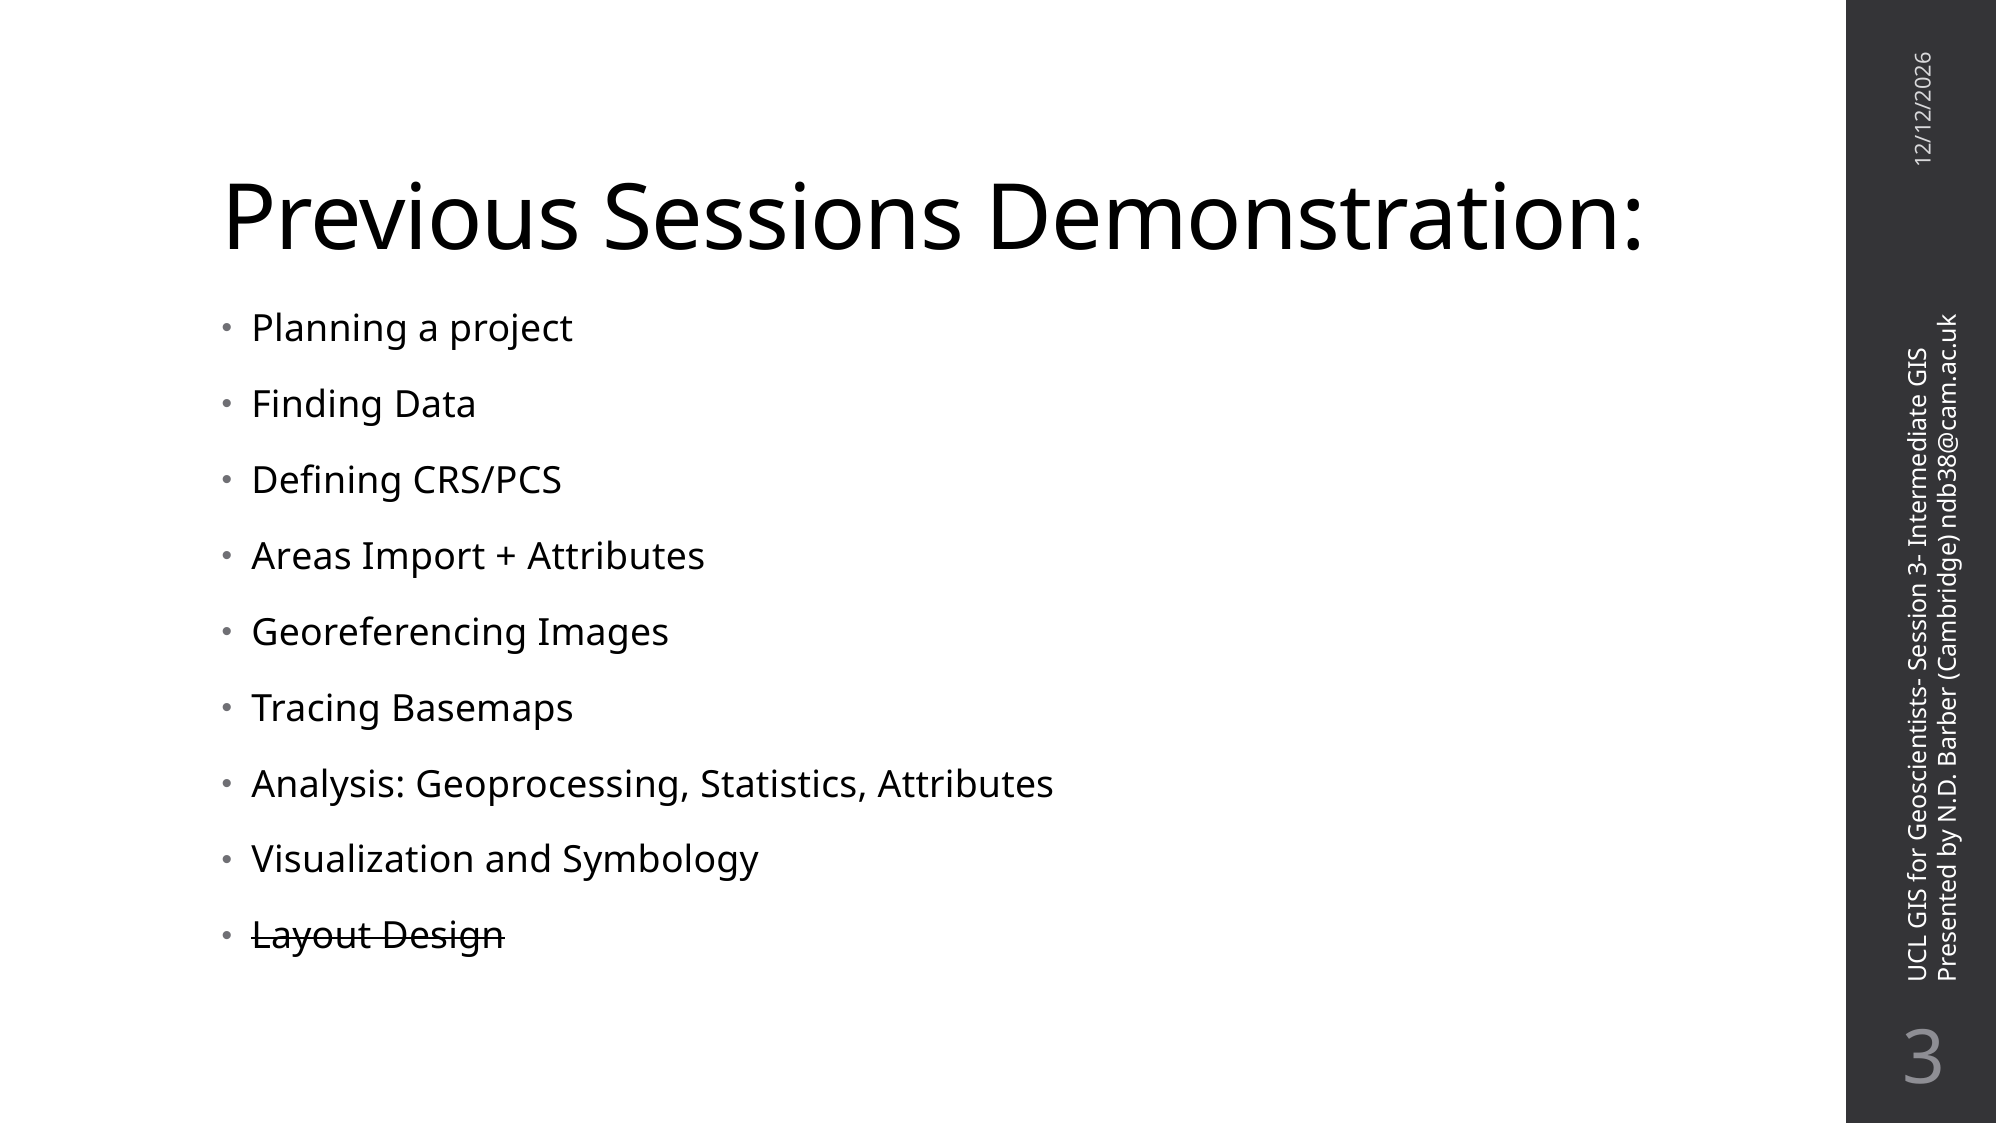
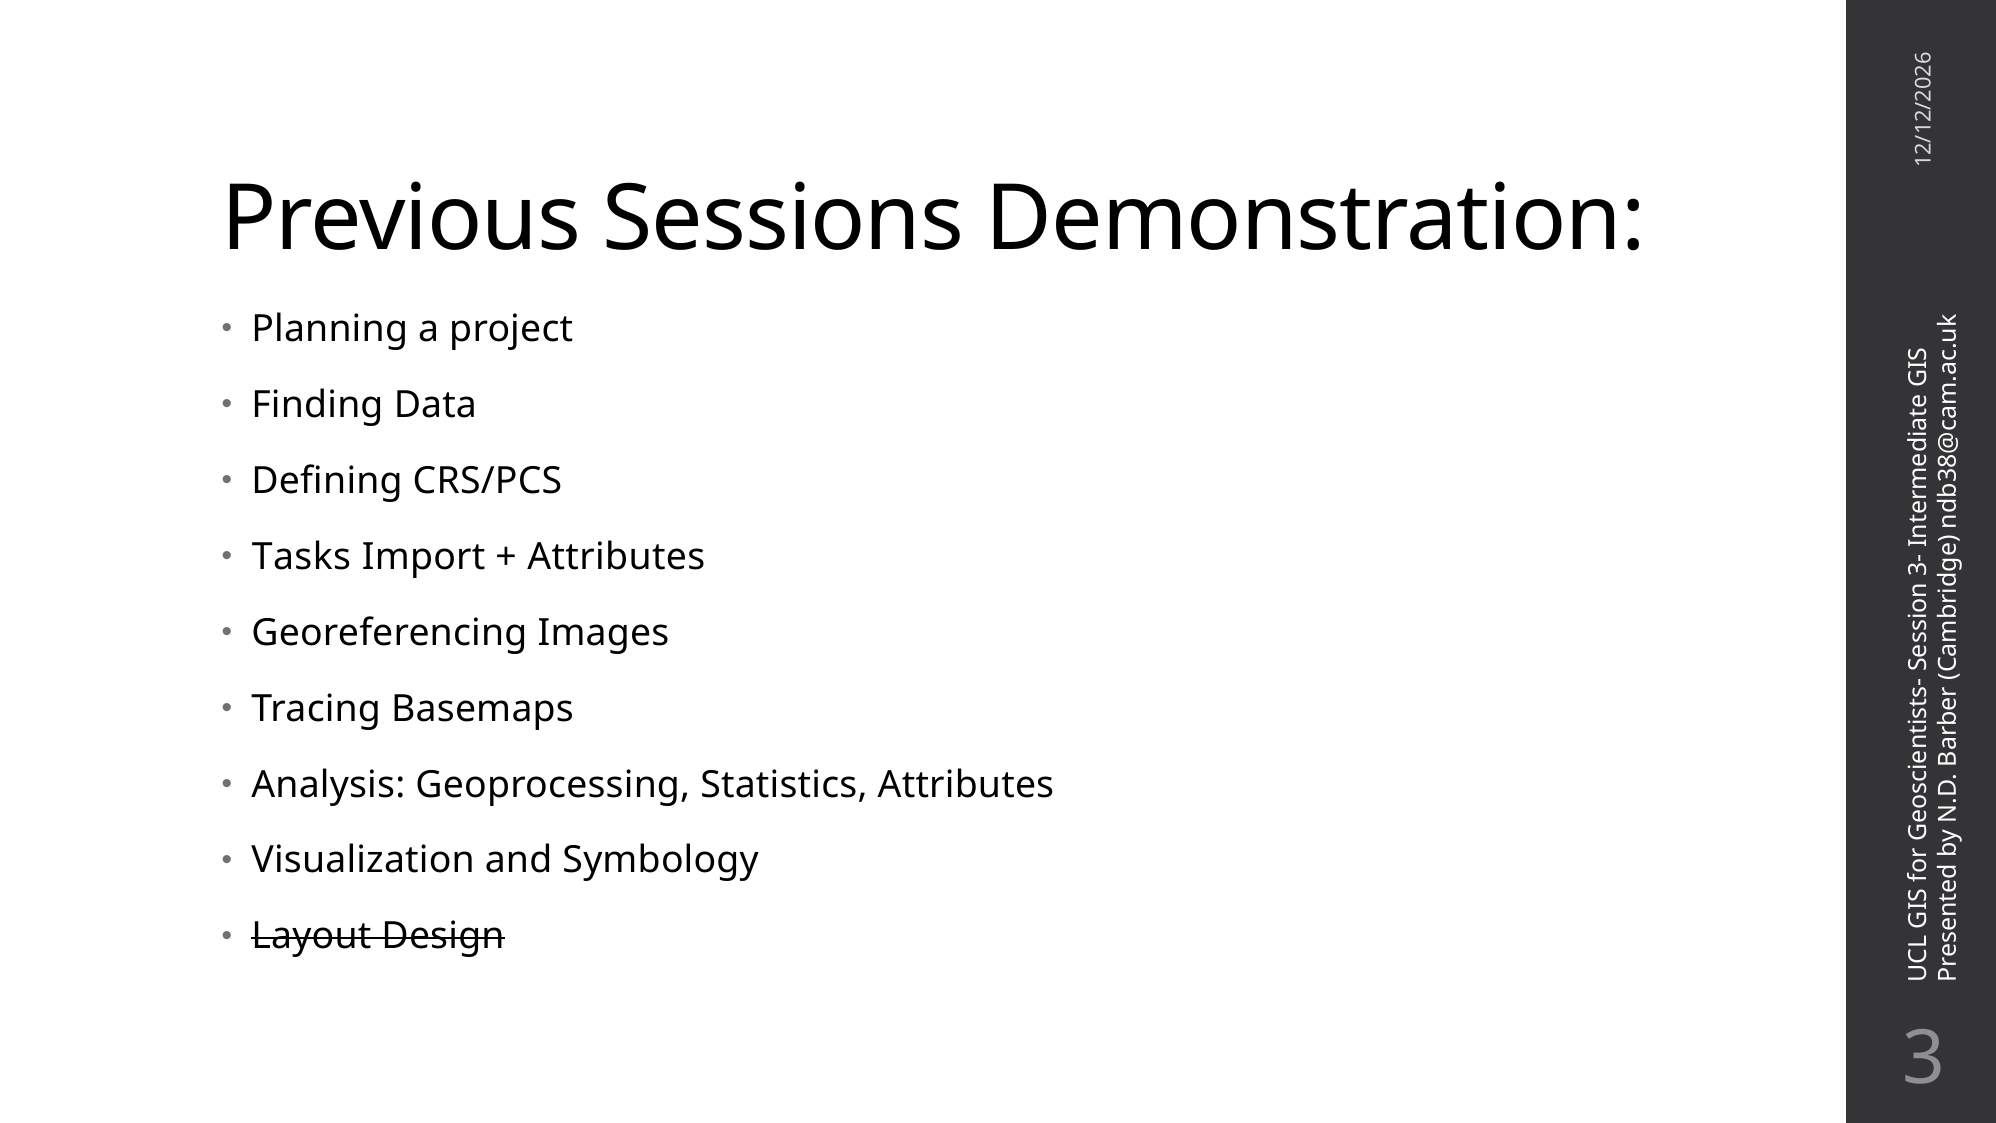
Areas: Areas -> Tasks
